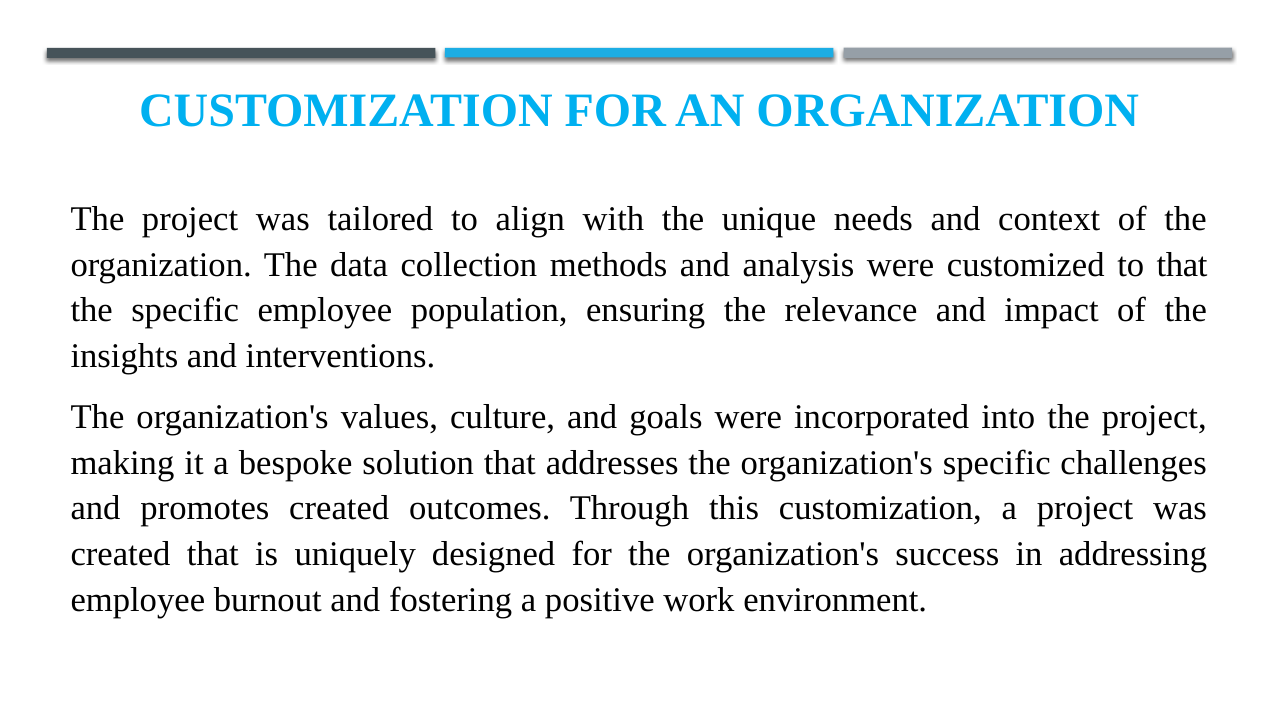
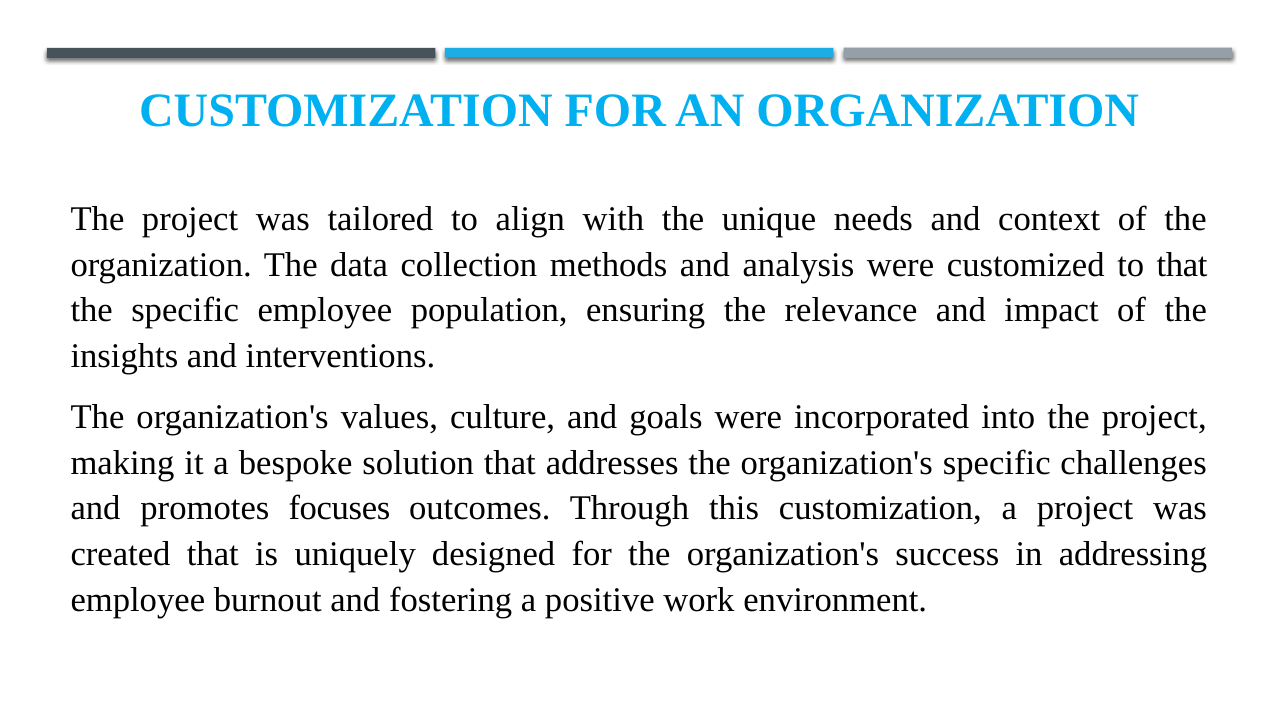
promotes created: created -> focuses
